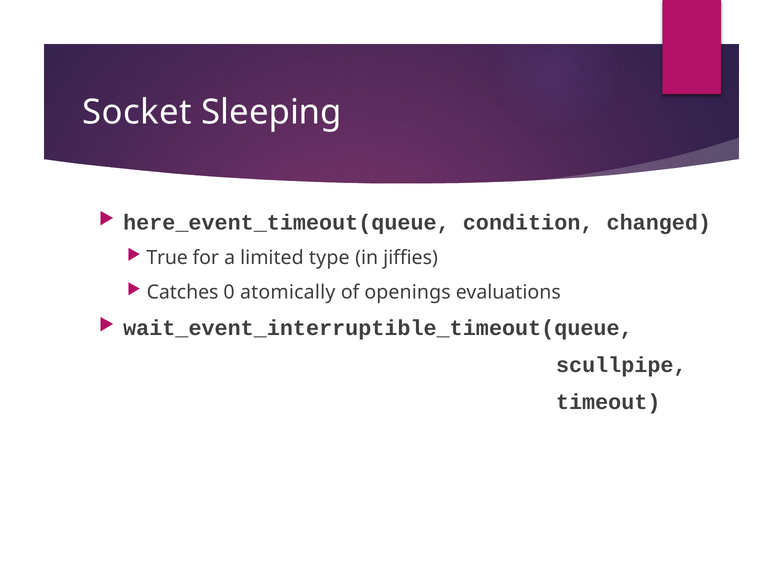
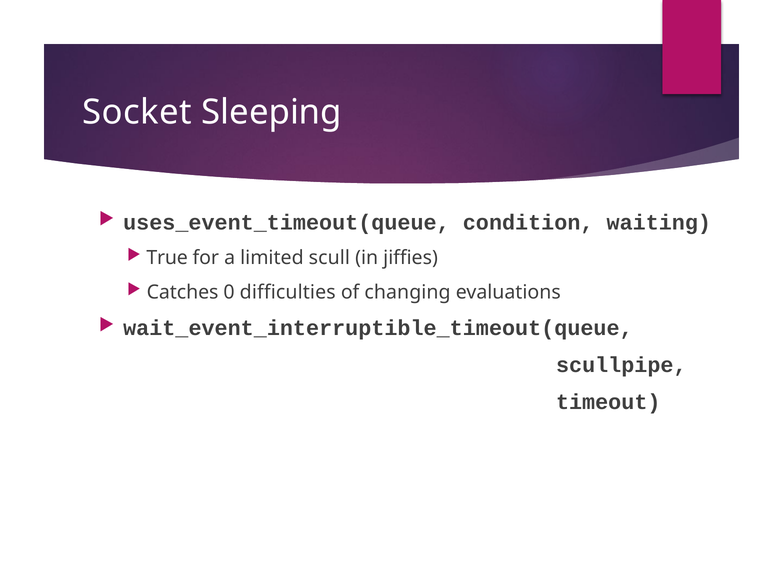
here_event_timeout(queue: here_event_timeout(queue -> uses_event_timeout(queue
changed: changed -> waiting
type: type -> scull
atomically: atomically -> difficulties
openings: openings -> changing
